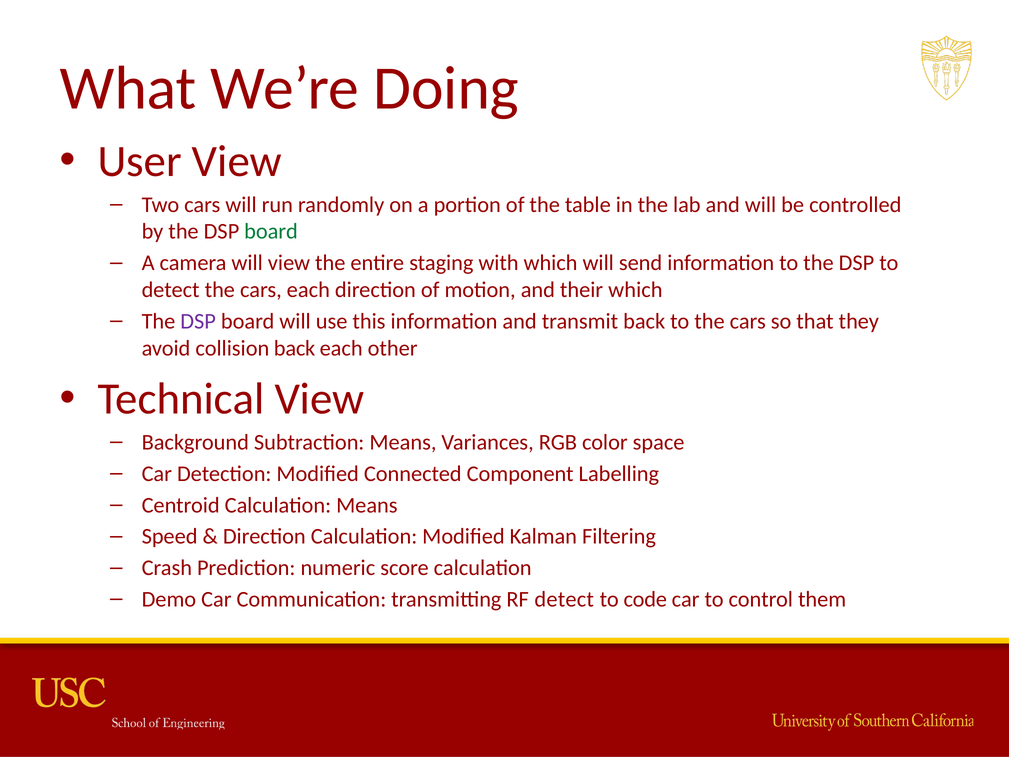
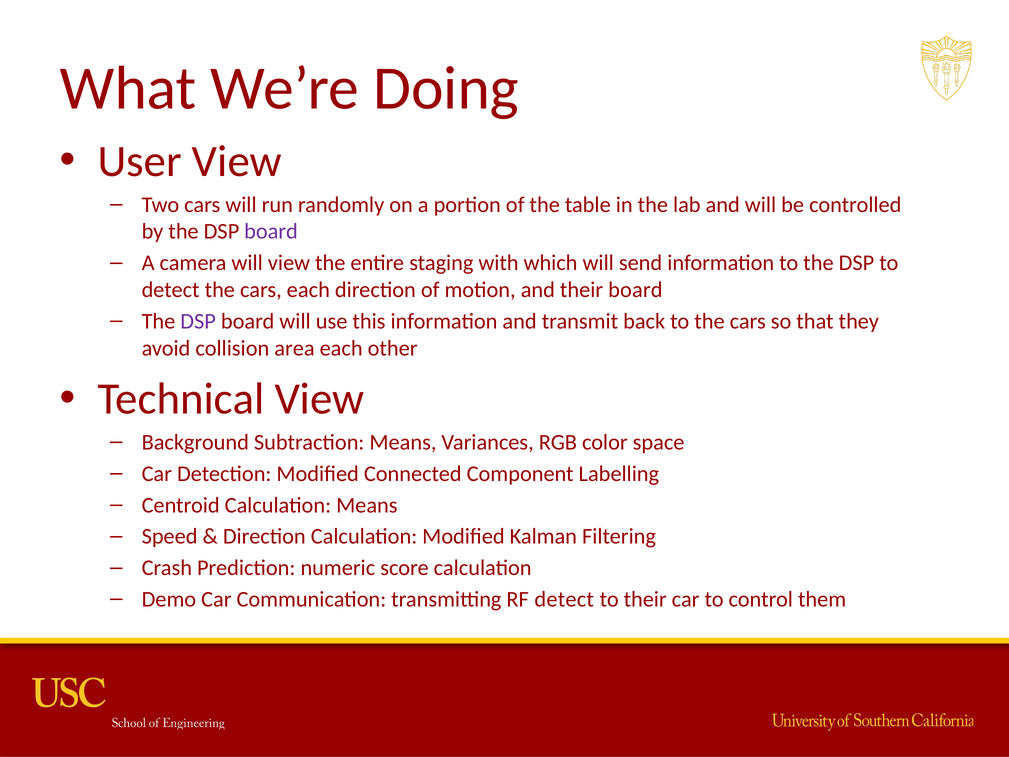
board at (271, 232) colour: green -> purple
their which: which -> board
collision back: back -> area
to code: code -> their
